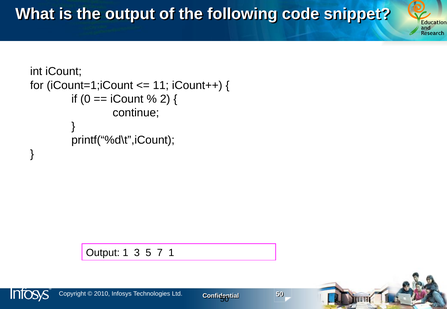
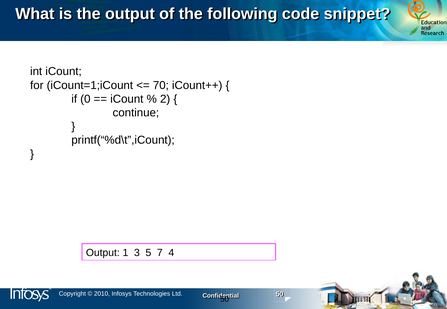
11: 11 -> 70
7 1: 1 -> 4
